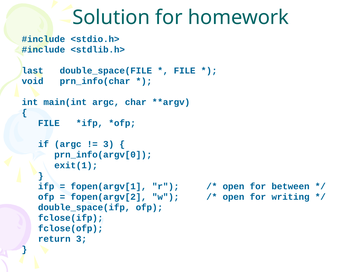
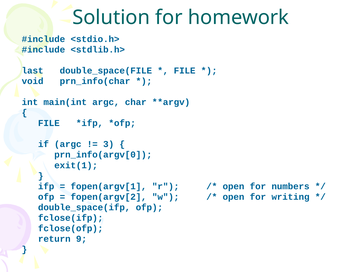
between: between -> numbers
return 3: 3 -> 9
